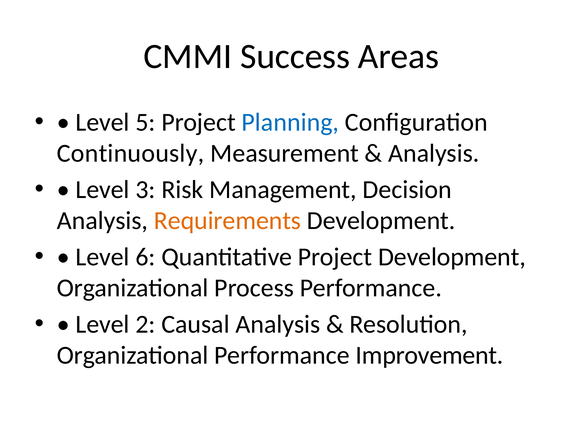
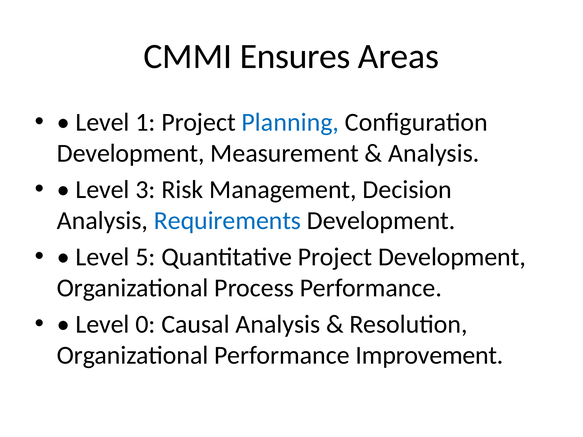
Success: Success -> Ensures
5: 5 -> 1
Continuously at (131, 153): Continuously -> Development
Requirements colour: orange -> blue
6: 6 -> 5
2: 2 -> 0
